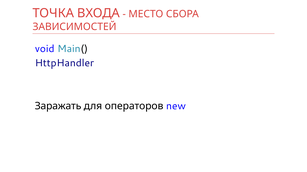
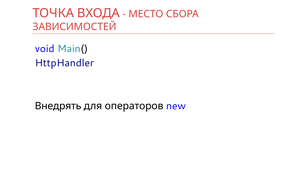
Заражать: Заражать -> Внедрять
